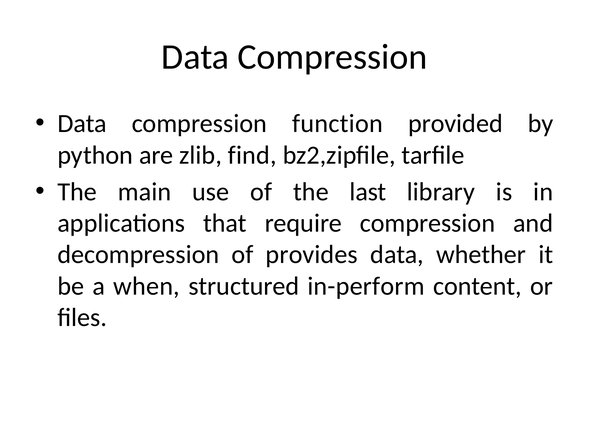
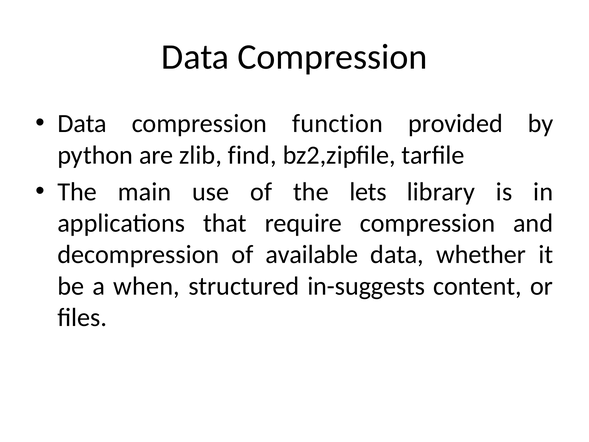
last: last -> lets
provides: provides -> available
in-perform: in-perform -> in-suggests
